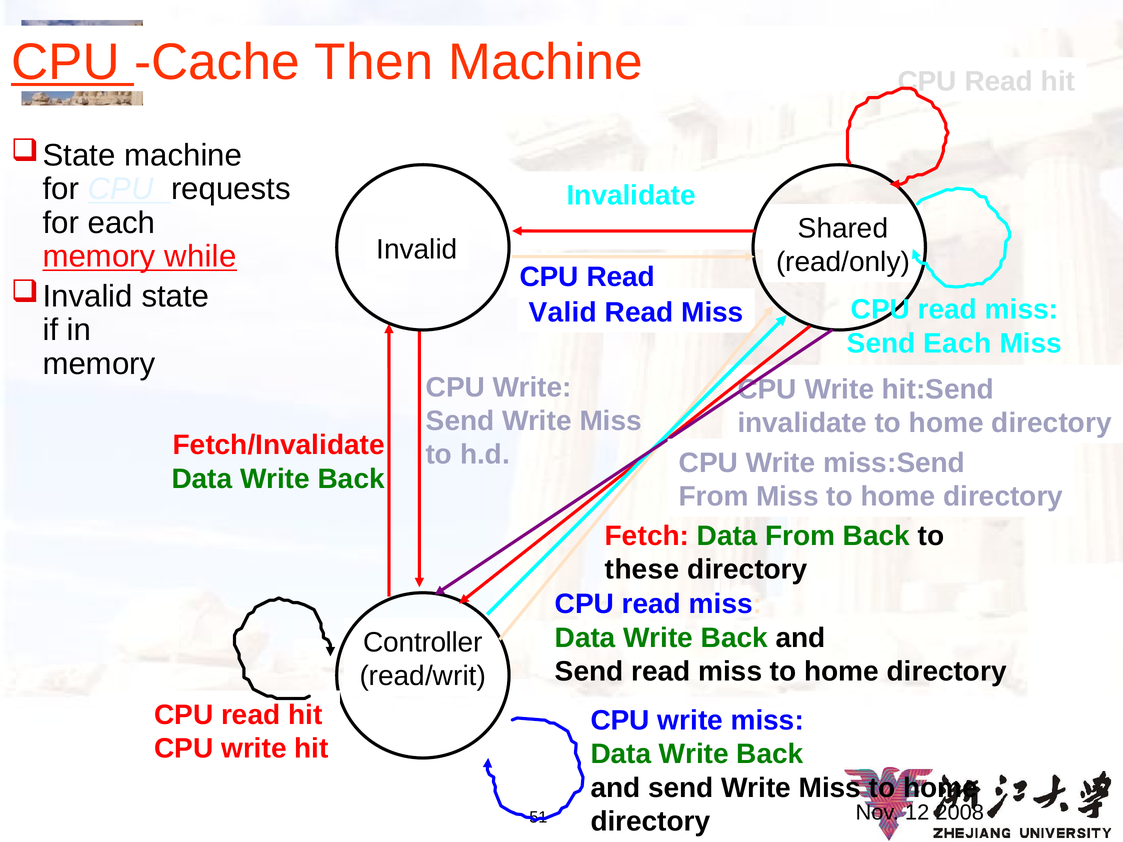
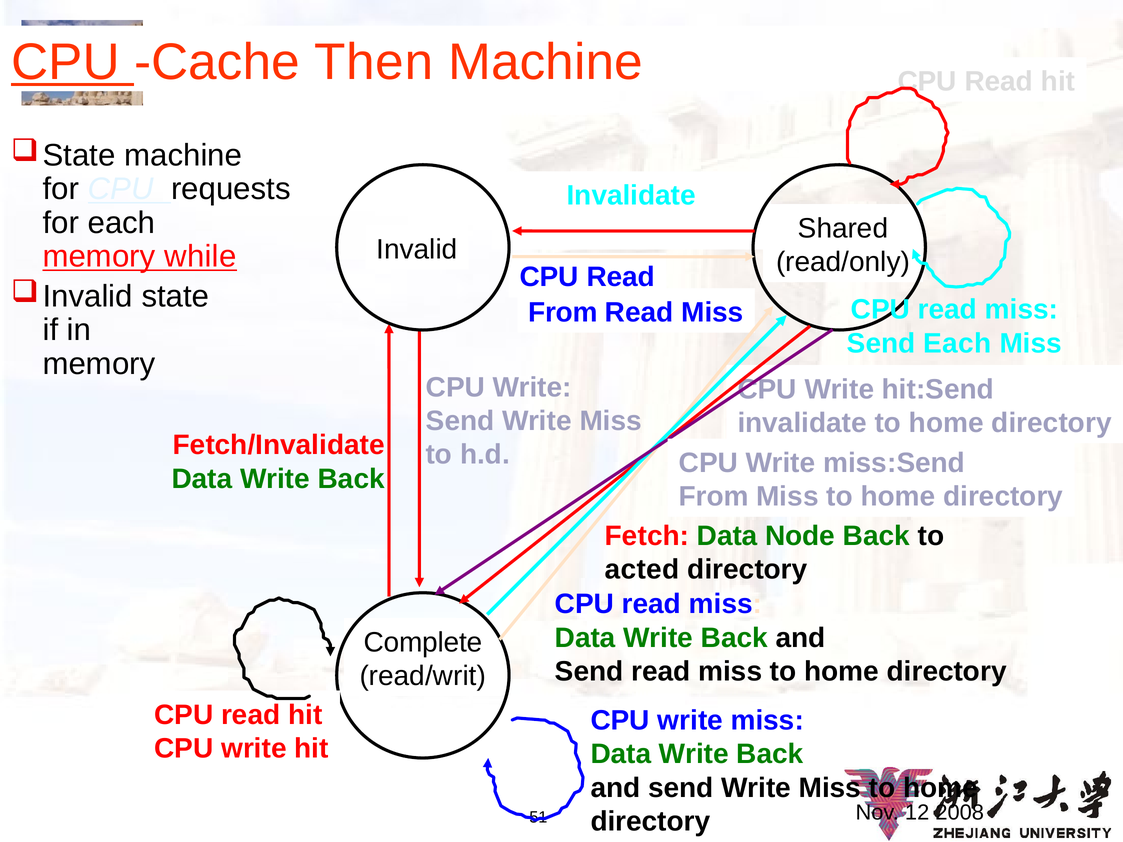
Valid at (563, 313): Valid -> From
Data From: From -> Node
these: these -> acted
Controller: Controller -> Complete
